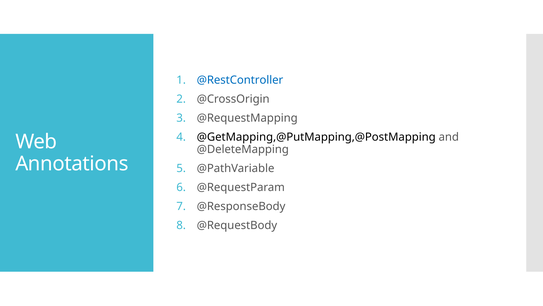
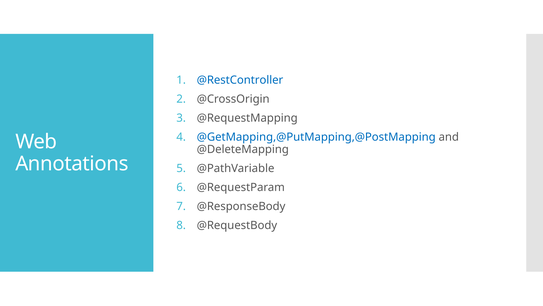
@GetMapping,@PutMapping,@PostMapping colour: black -> blue
